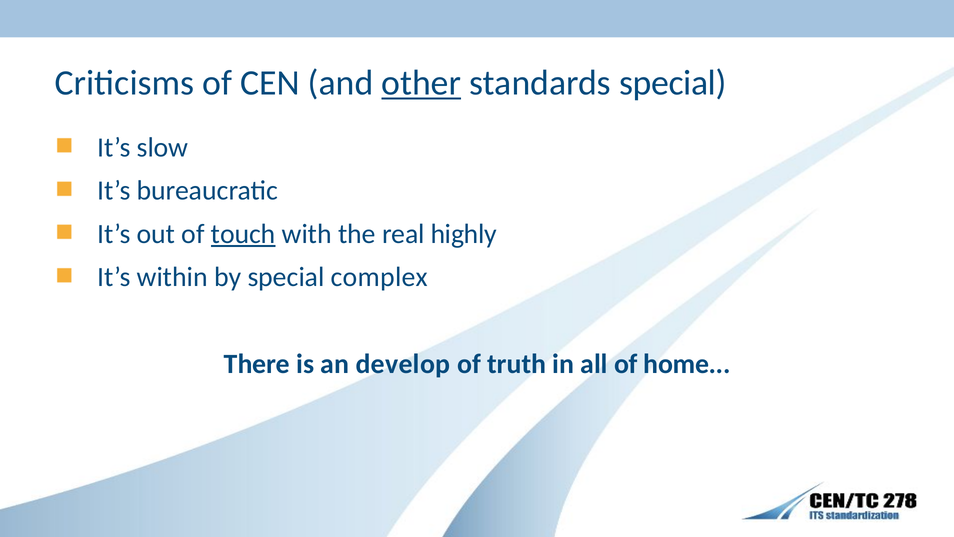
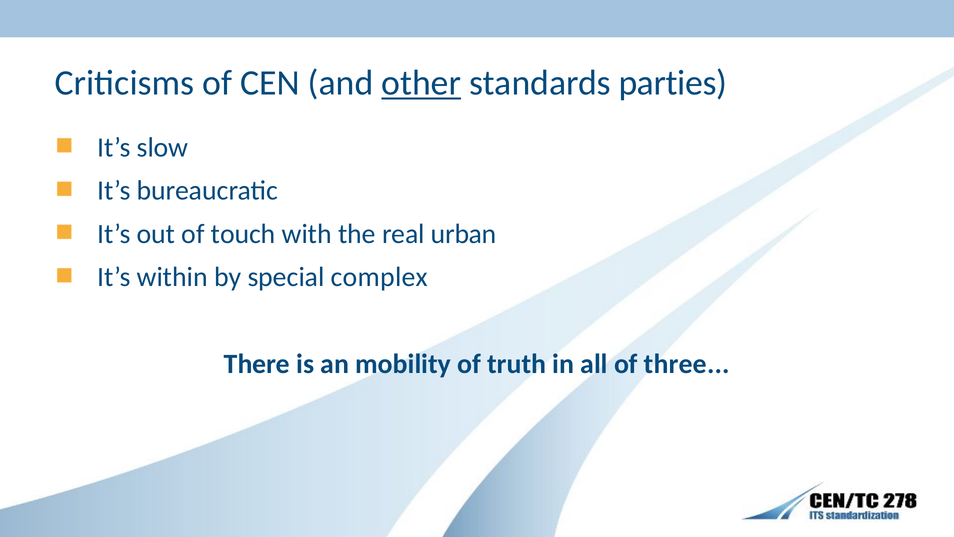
standards special: special -> parties
touch underline: present -> none
highly: highly -> urban
develop: develop -> mobility
home: home -> three
